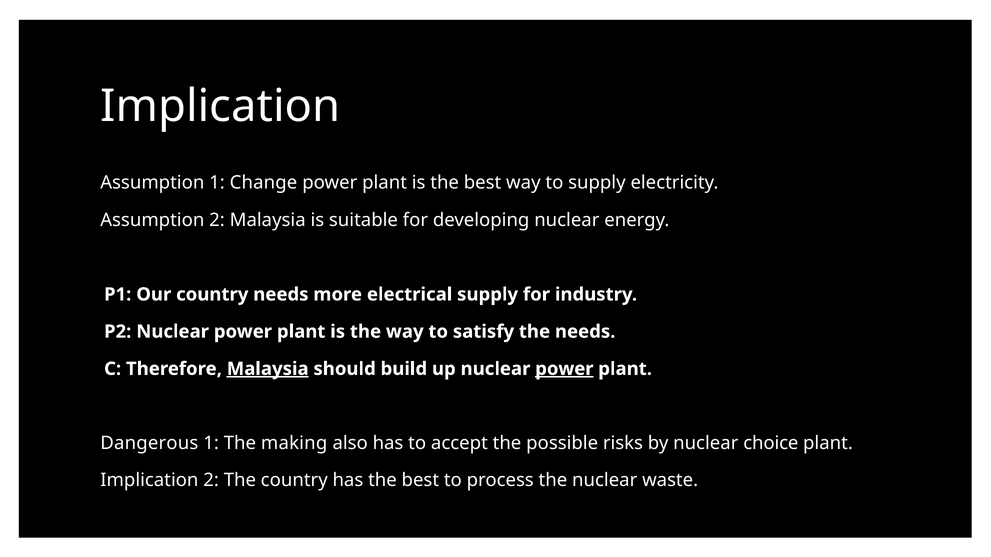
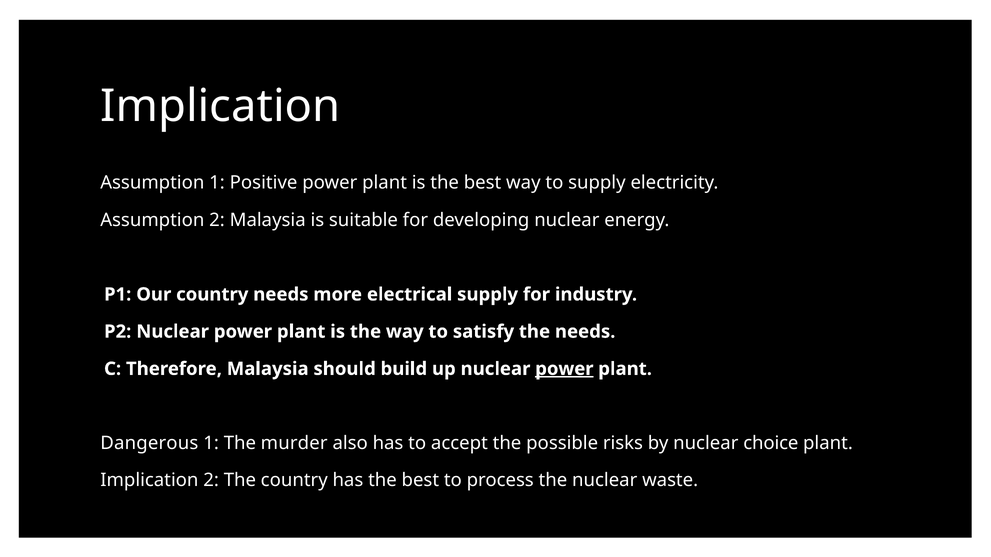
Change: Change -> Positive
Malaysia at (268, 369) underline: present -> none
making: making -> murder
